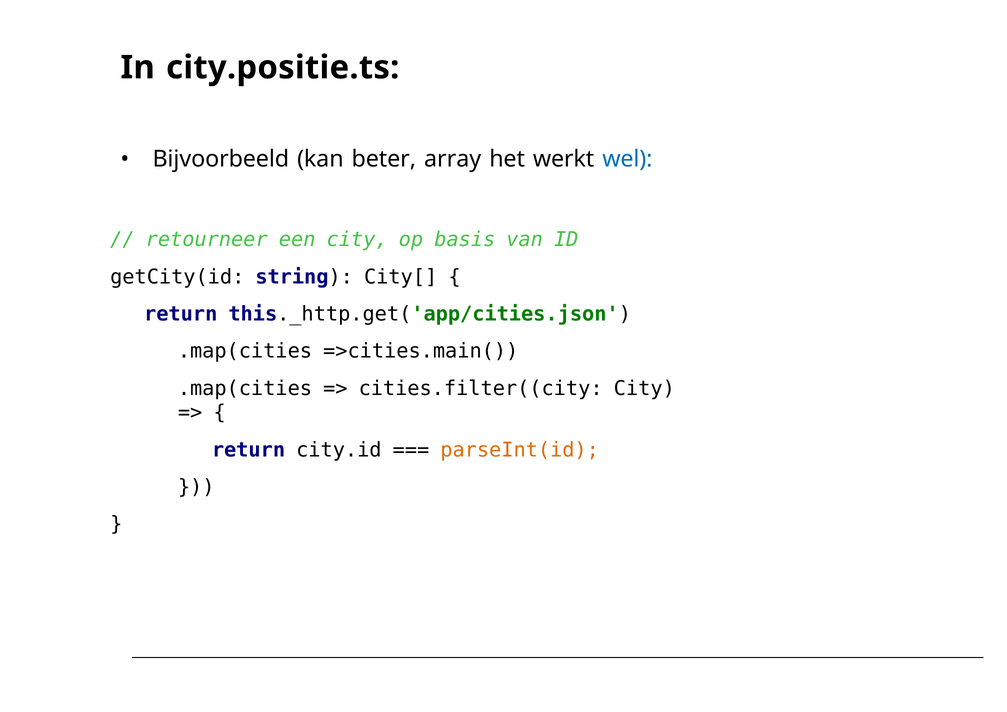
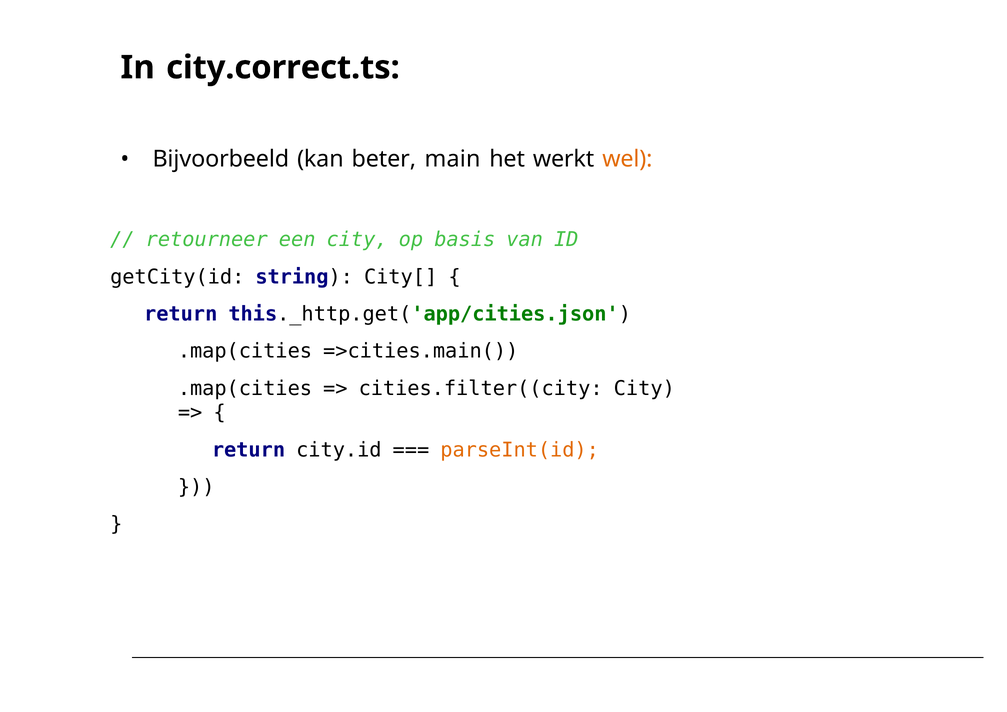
city.positie.ts: city.positie.ts -> city.correct.ts
array: array -> main
wel colour: blue -> orange
